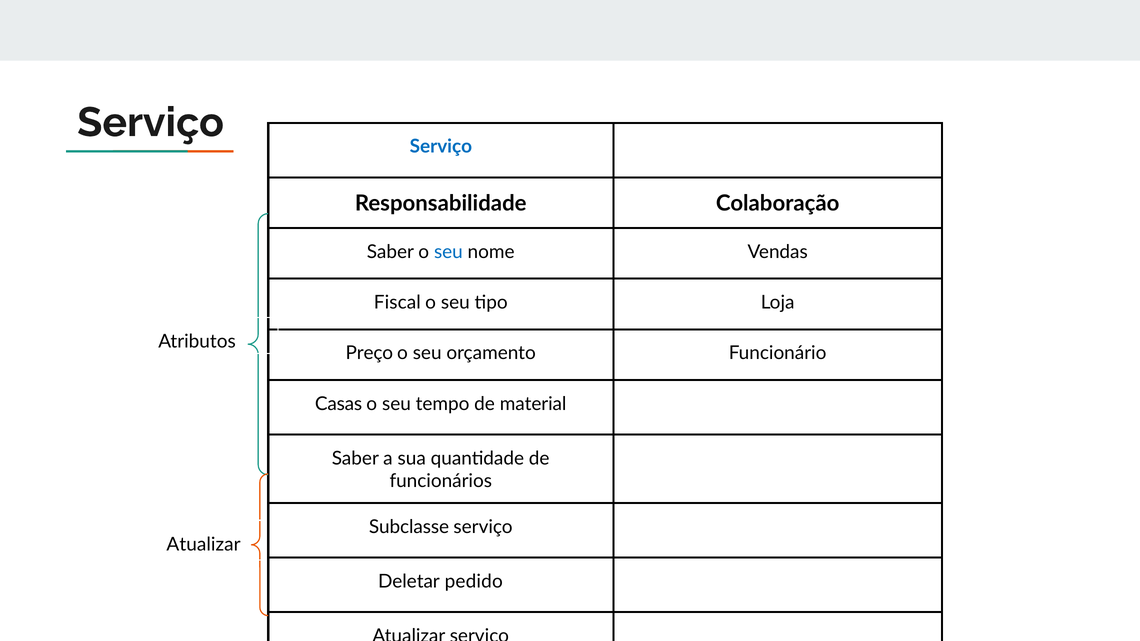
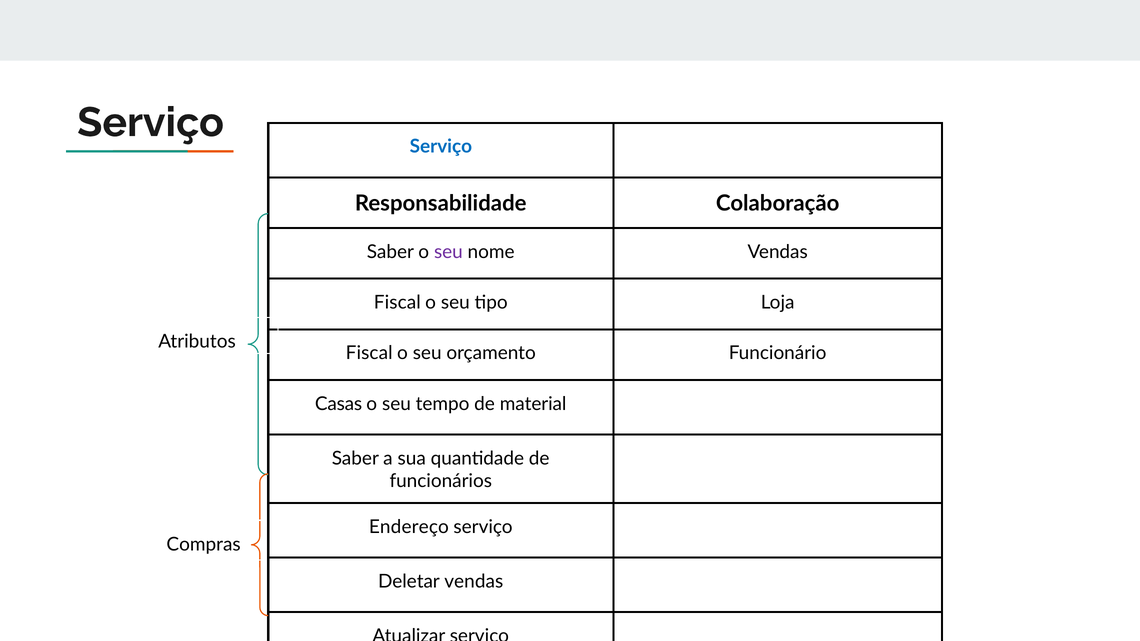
seu at (448, 252) colour: blue -> purple
Preço at (369, 353): Preço -> Fiscal
Subclasse: Subclasse -> Endereço
Atualizar at (204, 545): Atualizar -> Compras
Deletar pedido: pedido -> vendas
